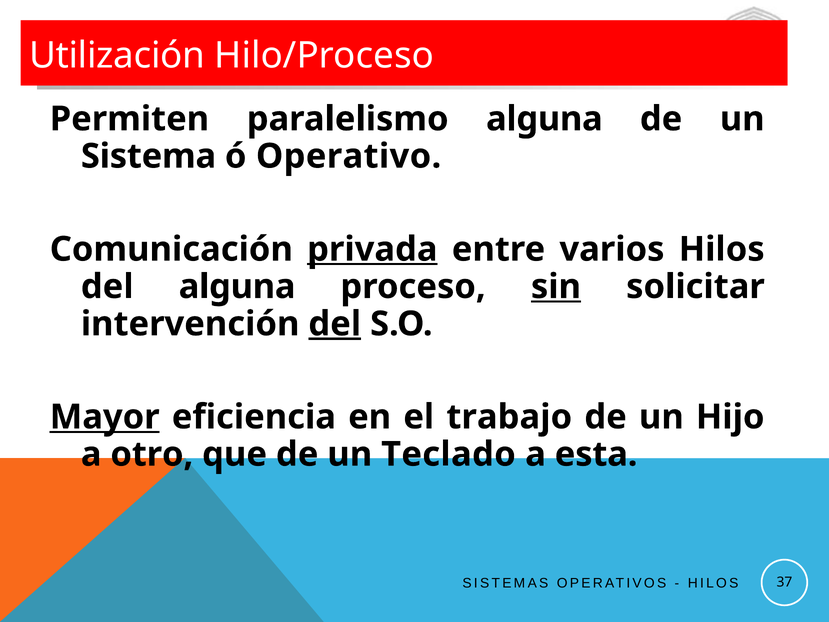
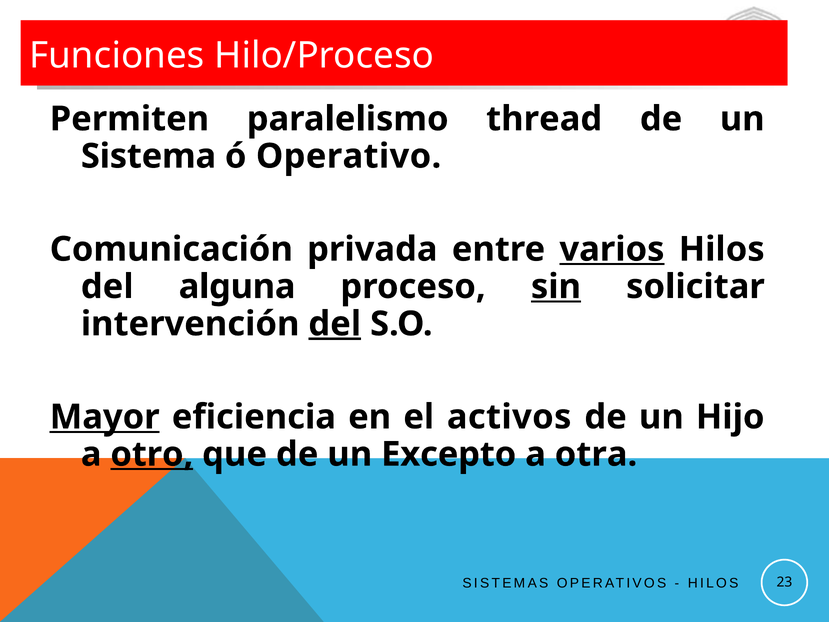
Utilización: Utilización -> Funciones
paralelismo alguna: alguna -> thread
privada underline: present -> none
varios underline: none -> present
trabajo: trabajo -> activos
otro underline: none -> present
Teclado: Teclado -> Excepto
esta: esta -> otra
37: 37 -> 23
